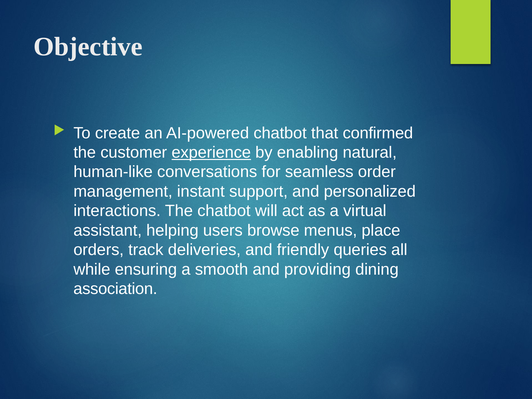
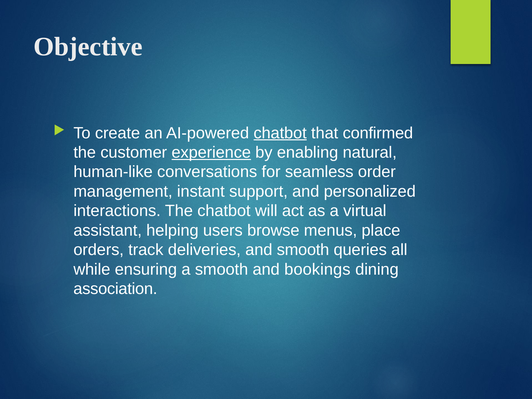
chatbot at (280, 133) underline: none -> present
and friendly: friendly -> smooth
providing: providing -> bookings
